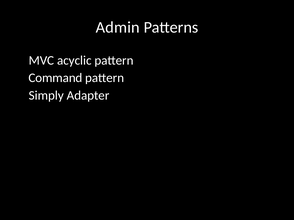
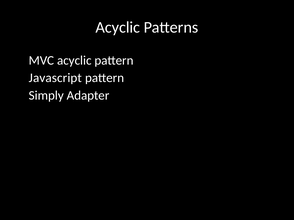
Admin at (118, 27): Admin -> Acyclic
Command: Command -> Javascript
